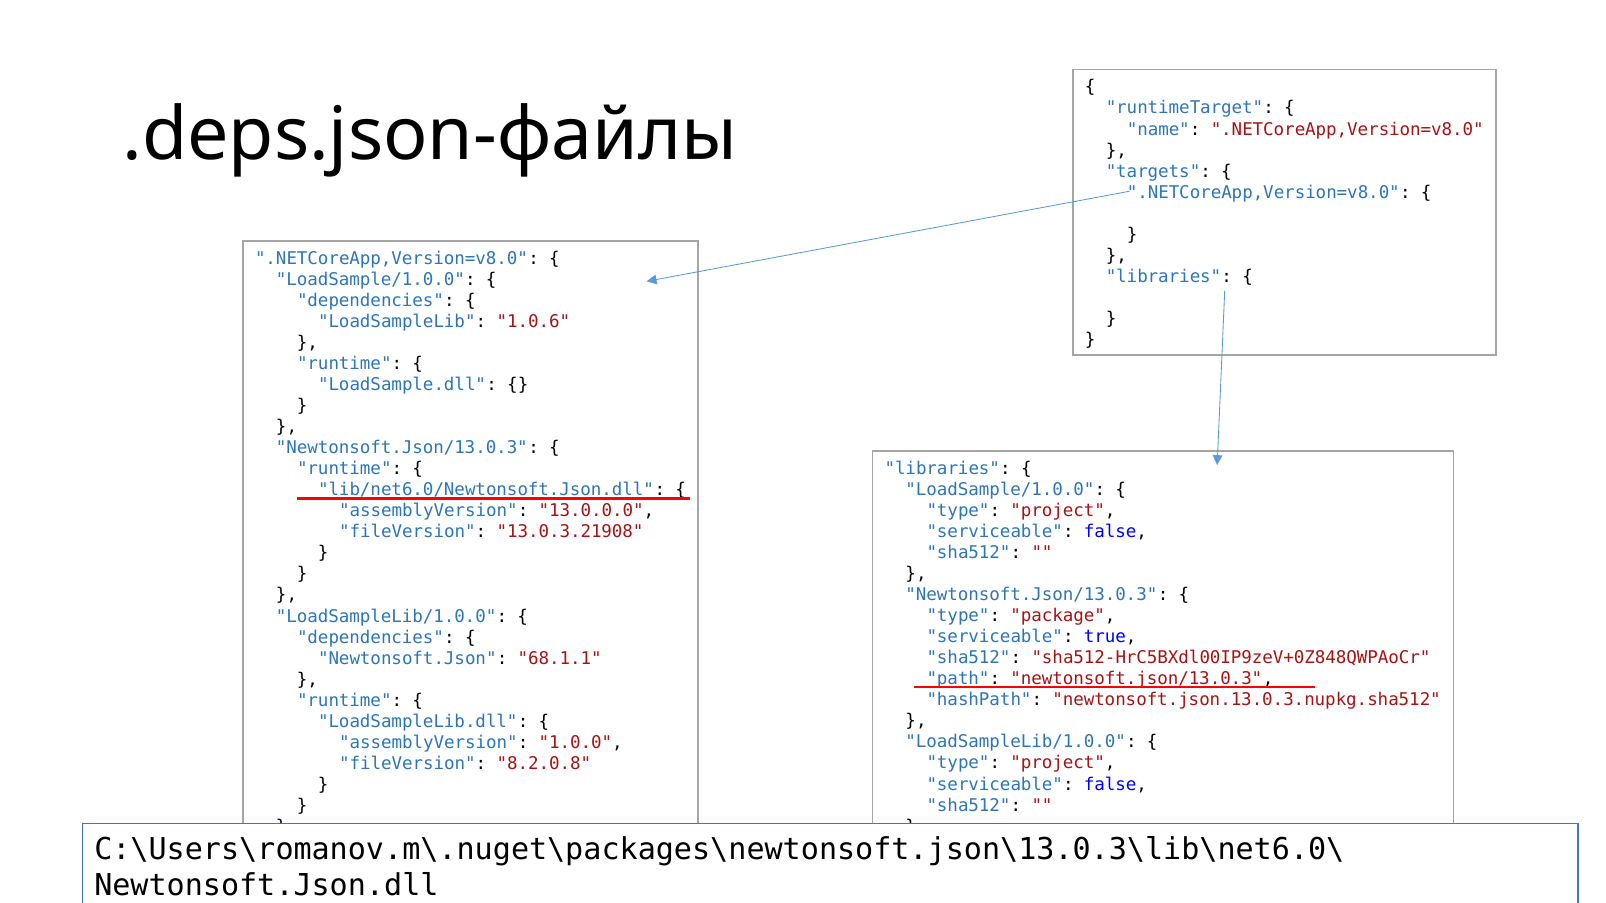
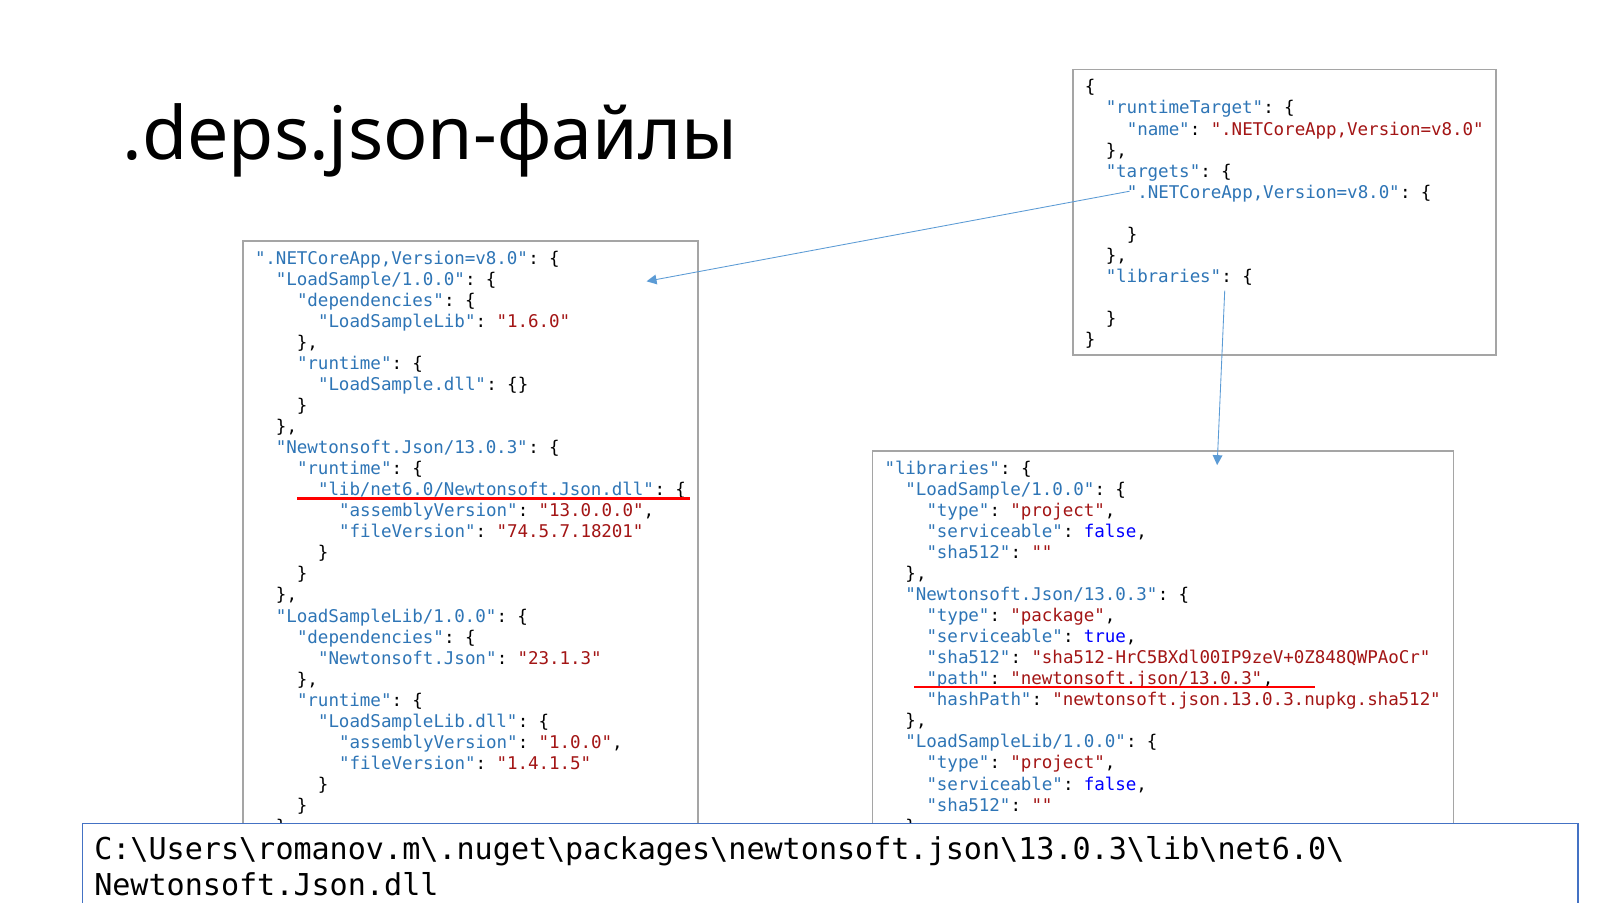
1.0.6: 1.0.6 -> 1.6.0
13.0.3.21908: 13.0.3.21908 -> 74.5.7.18201
68.1.1: 68.1.1 -> 23.1.3
8.2.0.8: 8.2.0.8 -> 1.4.1.5
